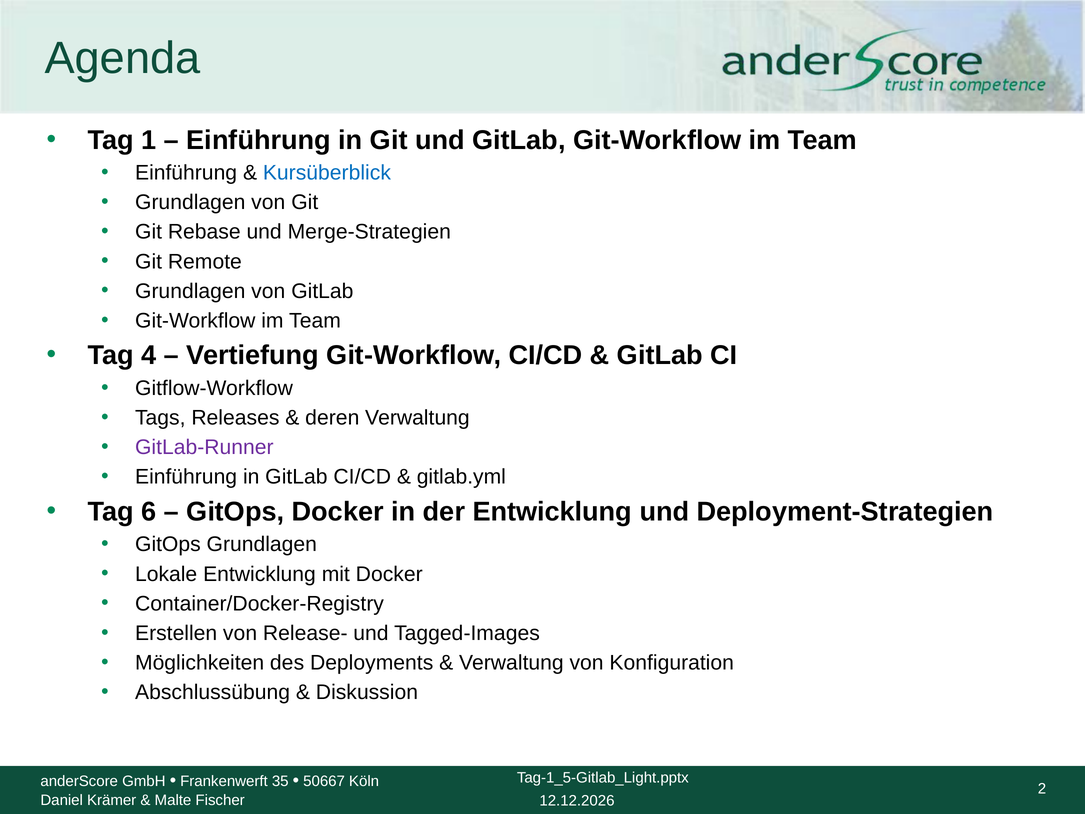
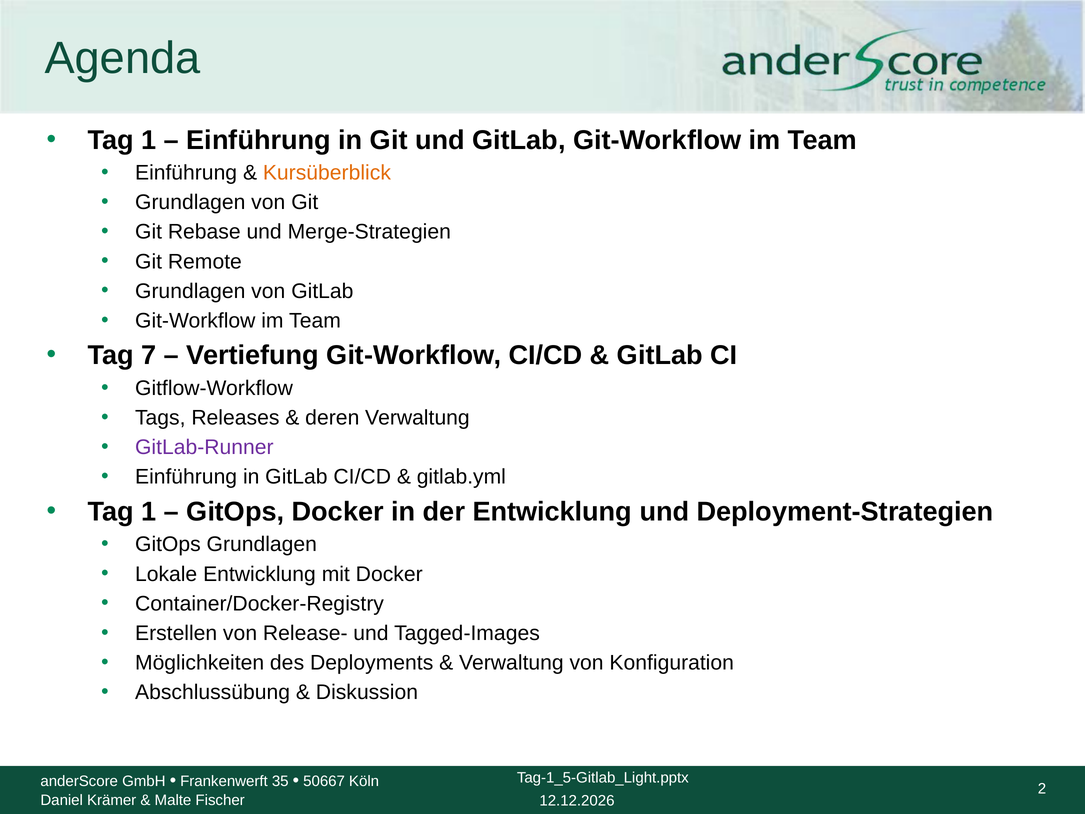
Kursüberblick colour: blue -> orange
4: 4 -> 7
6 at (149, 512): 6 -> 1
